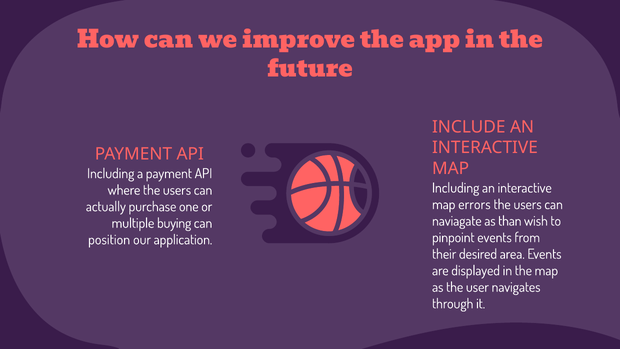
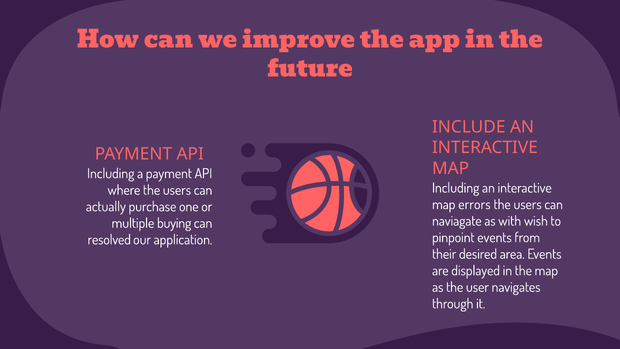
than: than -> with
position: position -> resolved
